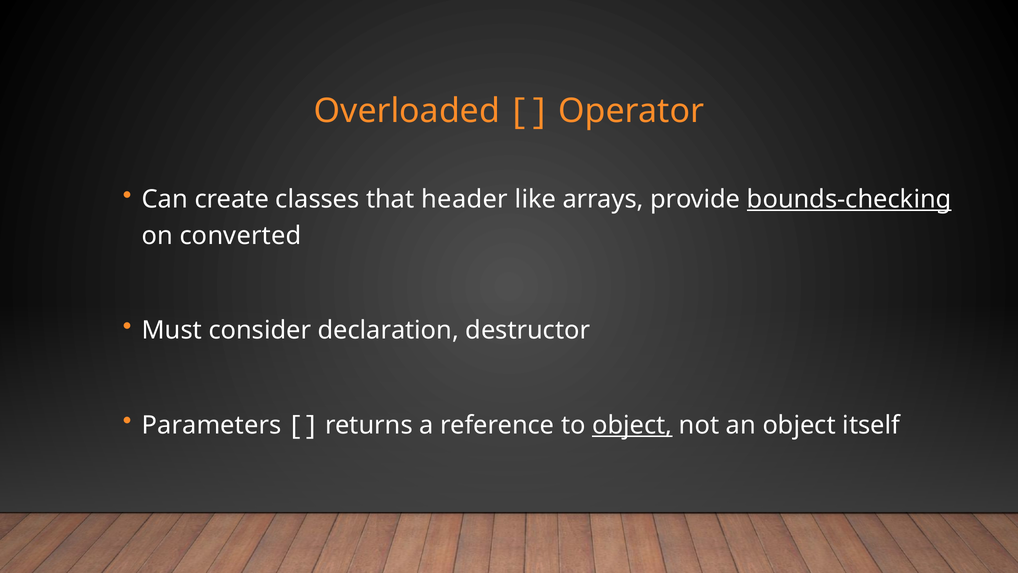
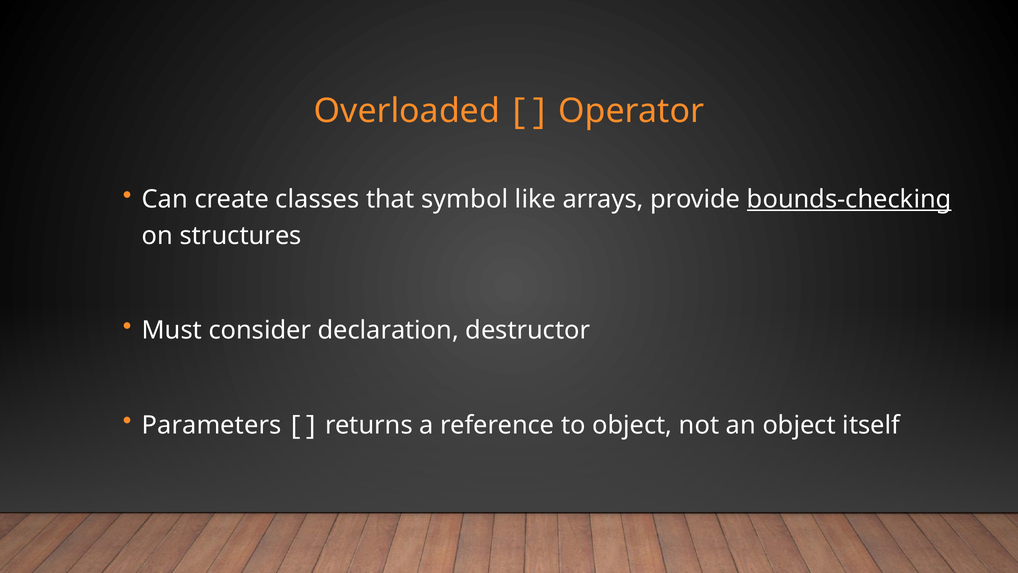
header: header -> symbol
converted: converted -> structures
object at (632, 425) underline: present -> none
